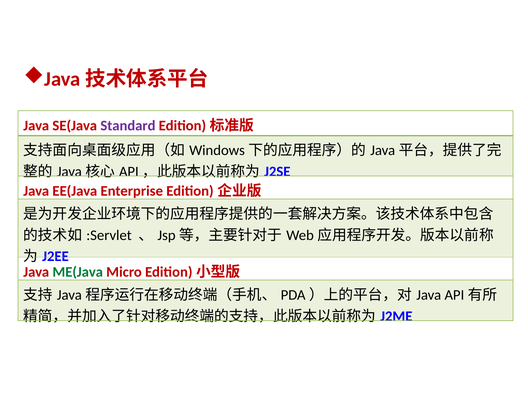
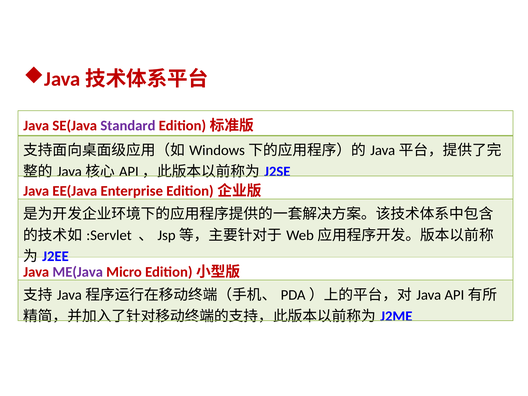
ME(Java colour: green -> purple
